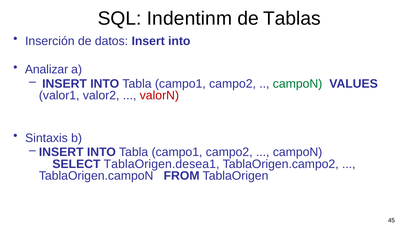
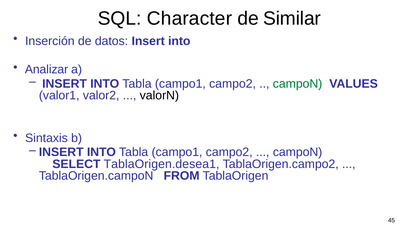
Indentinm: Indentinm -> Character
Tablas: Tablas -> Similar
valorN colour: red -> black
